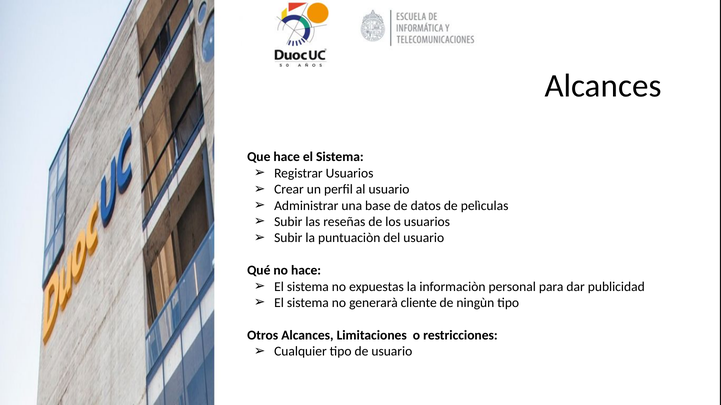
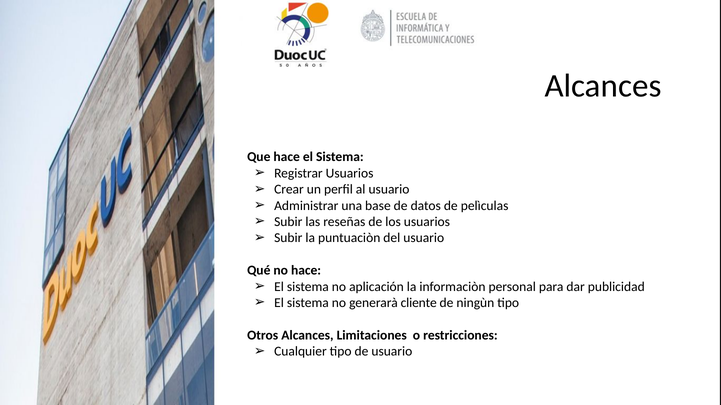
expuestas: expuestas -> aplicación
